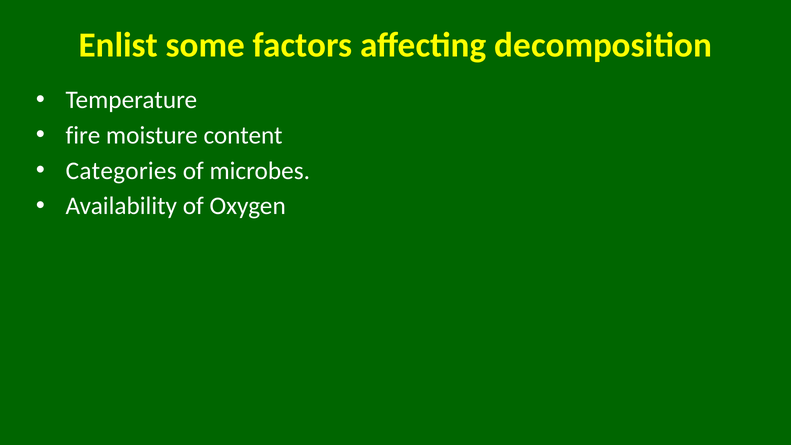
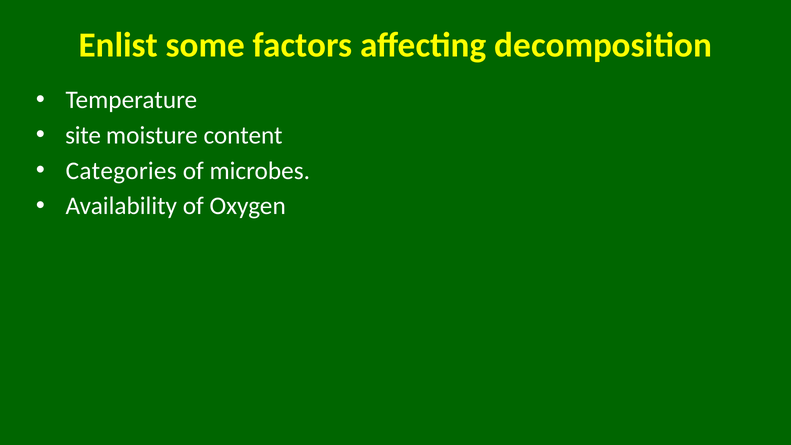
fire: fire -> site
